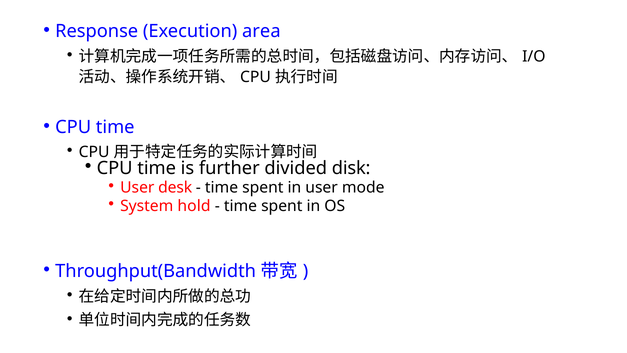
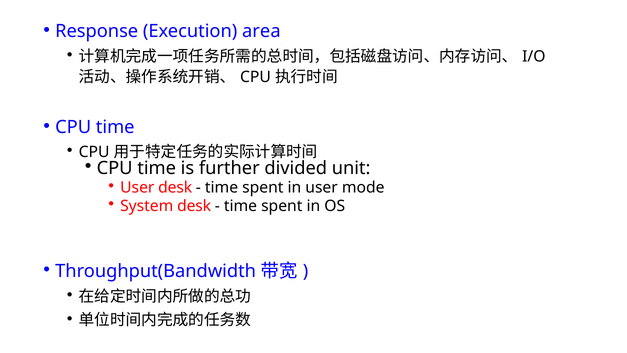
disk: disk -> unit
System hold: hold -> desk
